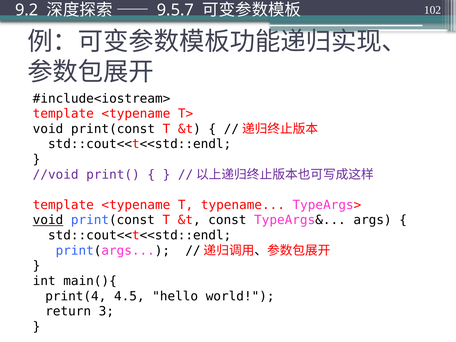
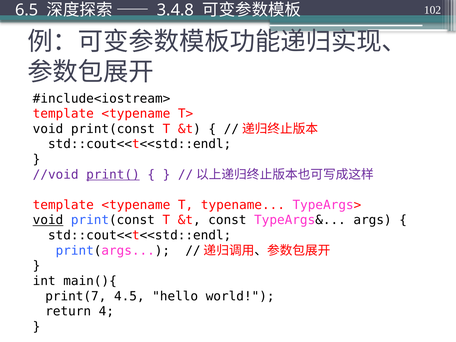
9.2: 9.2 -> 6.5
9.5.7: 9.5.7 -> 3.4.8
print( underline: none -> present
print(4: print(4 -> print(7
3: 3 -> 4
